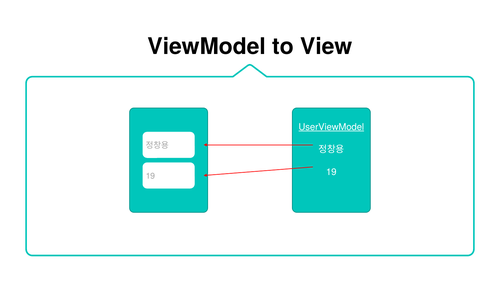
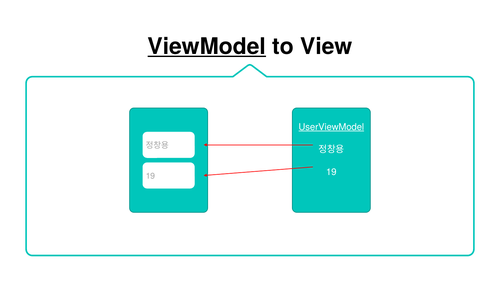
ViewModel underline: none -> present
